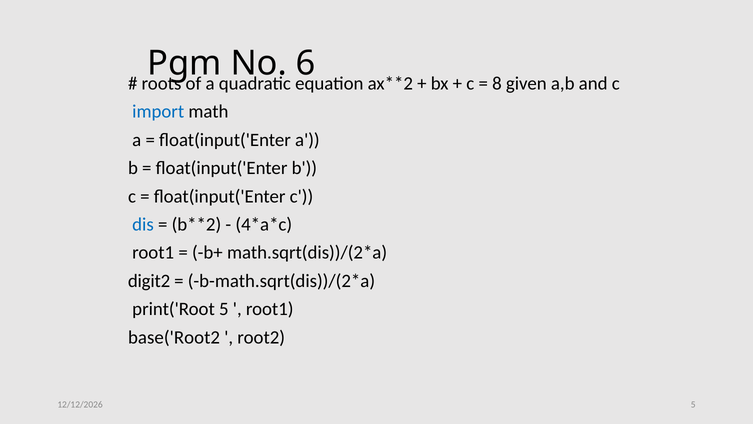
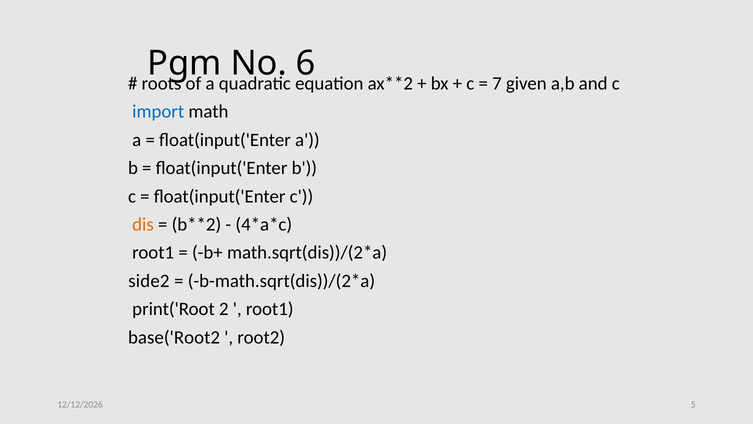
8: 8 -> 7
dis colour: blue -> orange
digit2: digit2 -> side2
print('Root 5: 5 -> 2
